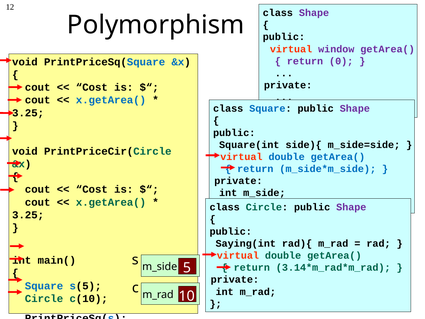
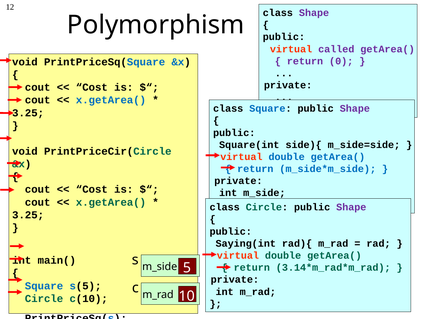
virtual window: window -> called
